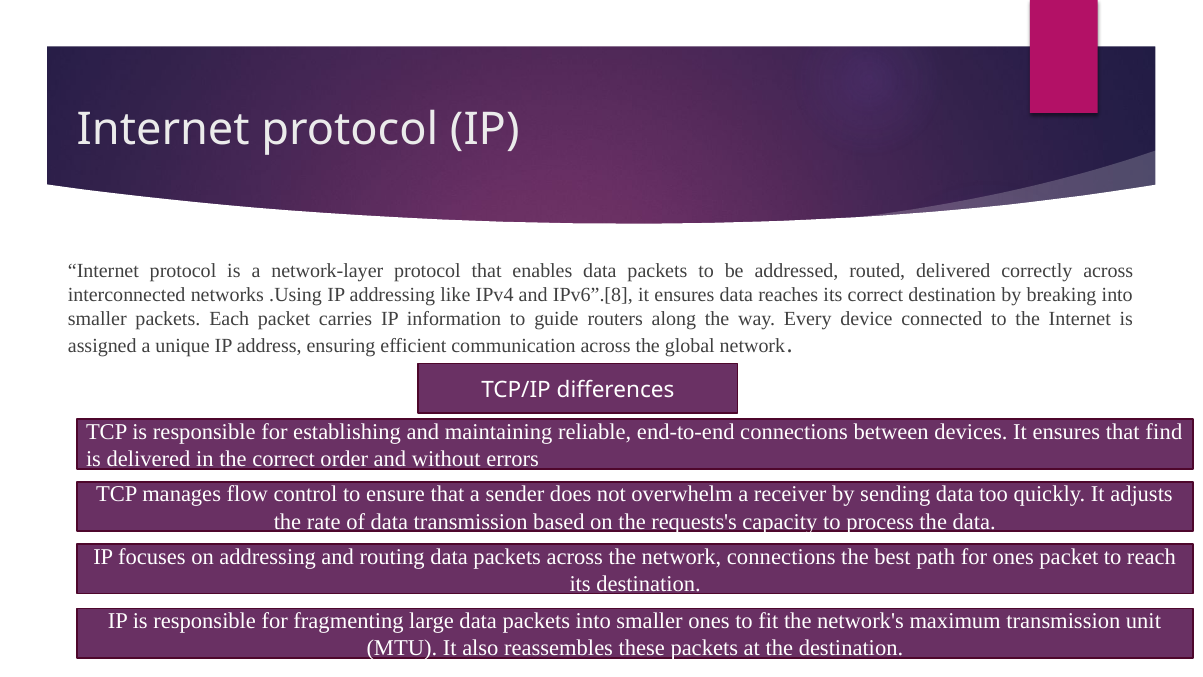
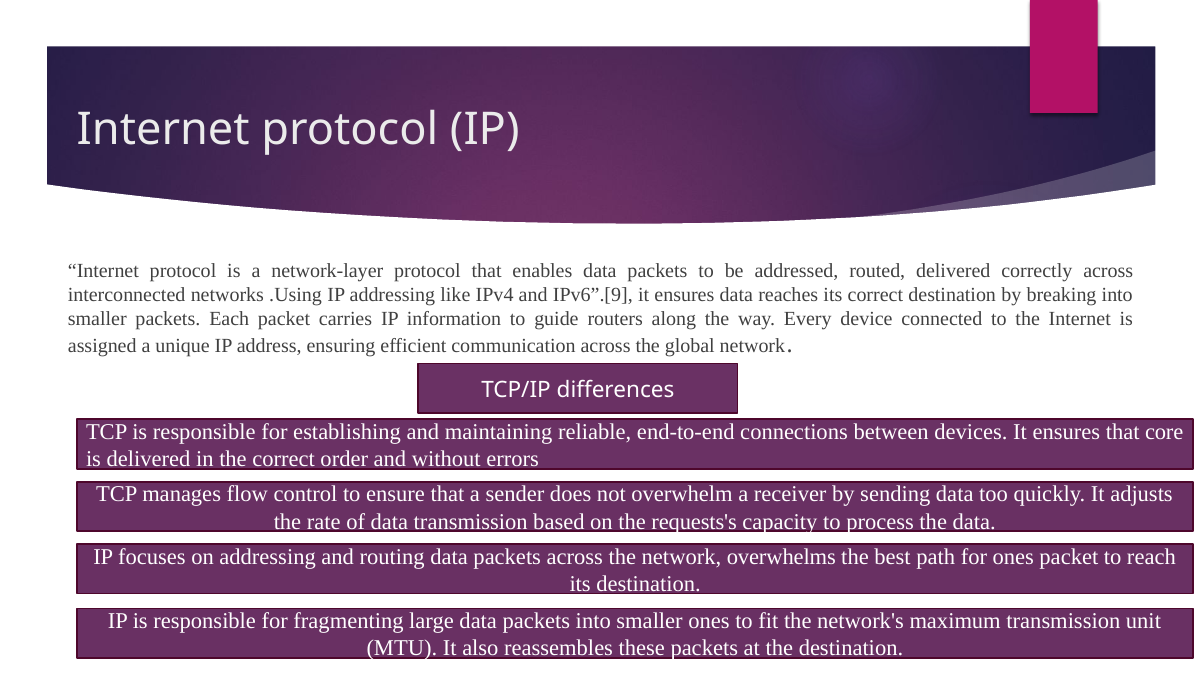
IPv6”.[8: IPv6”.[8 -> IPv6”.[9
find: find -> core
network connections: connections -> overwhelms
